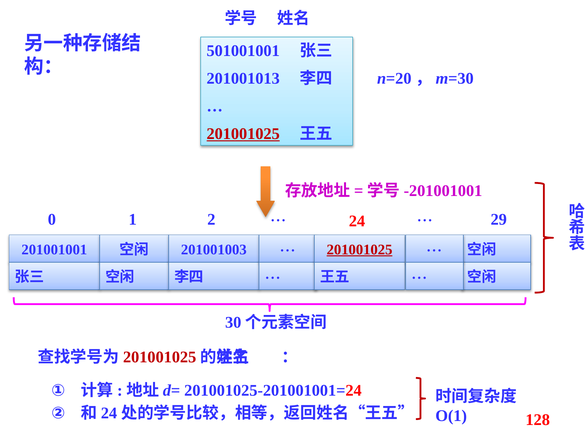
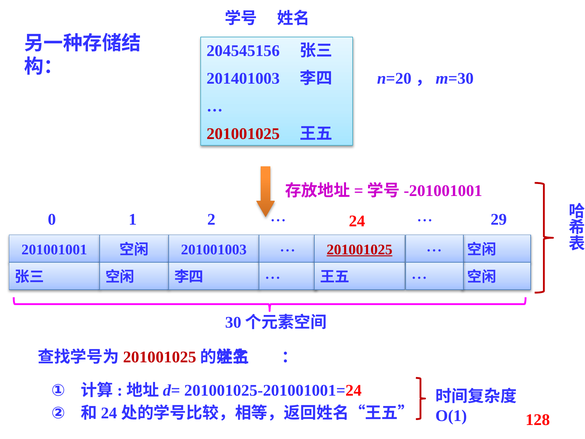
501001001: 501001001 -> 204545156
201001013: 201001013 -> 201401003
201001025 at (243, 134) underline: present -> none
